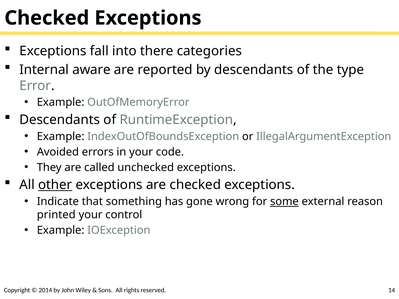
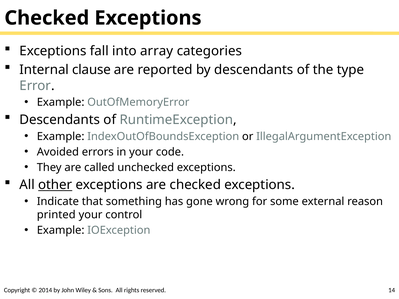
there: there -> array
aware: aware -> clause
some underline: present -> none
